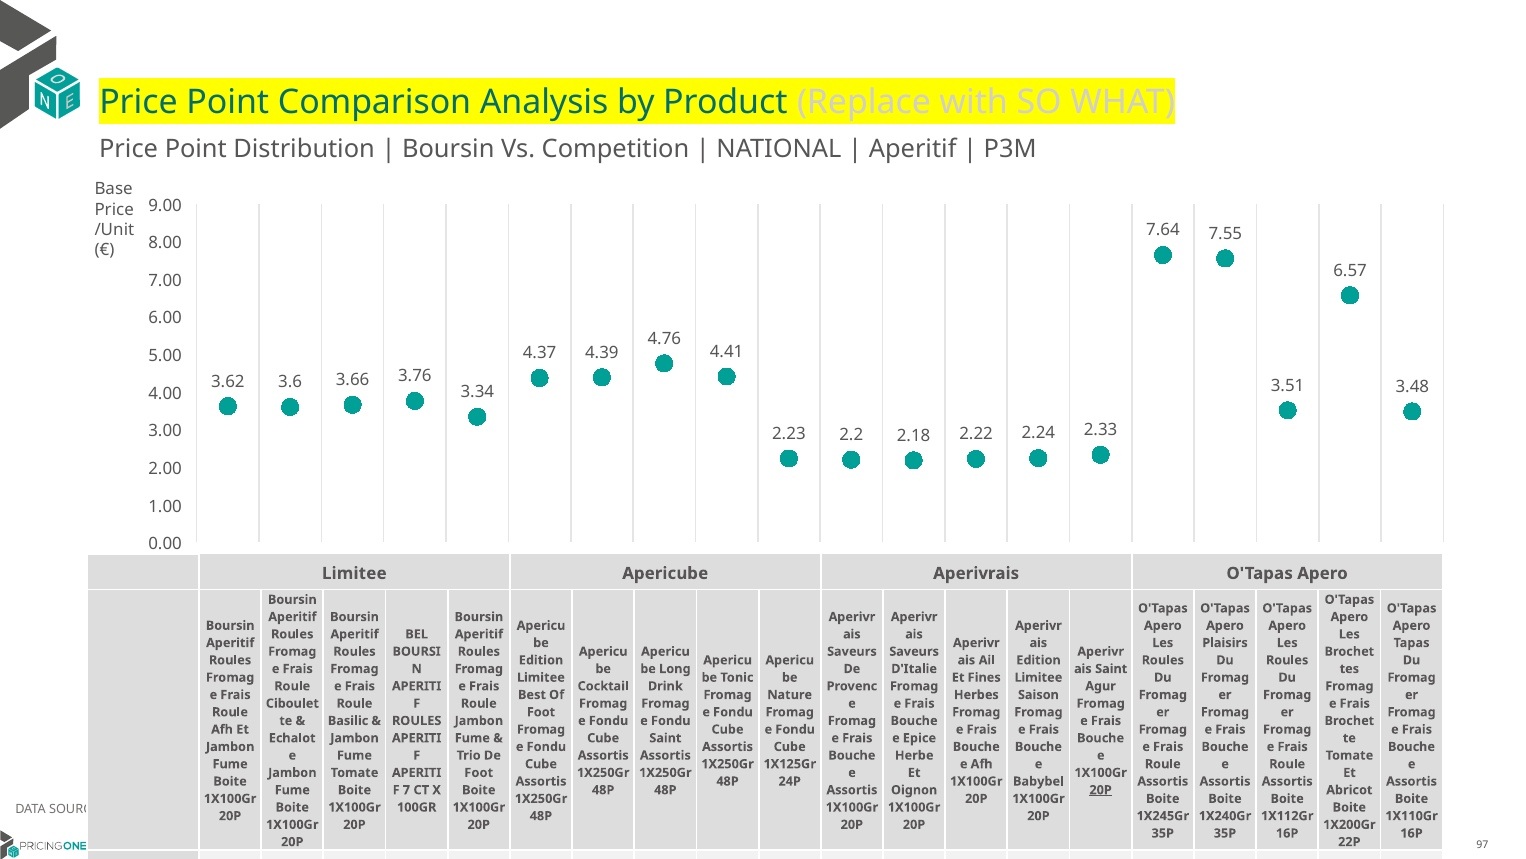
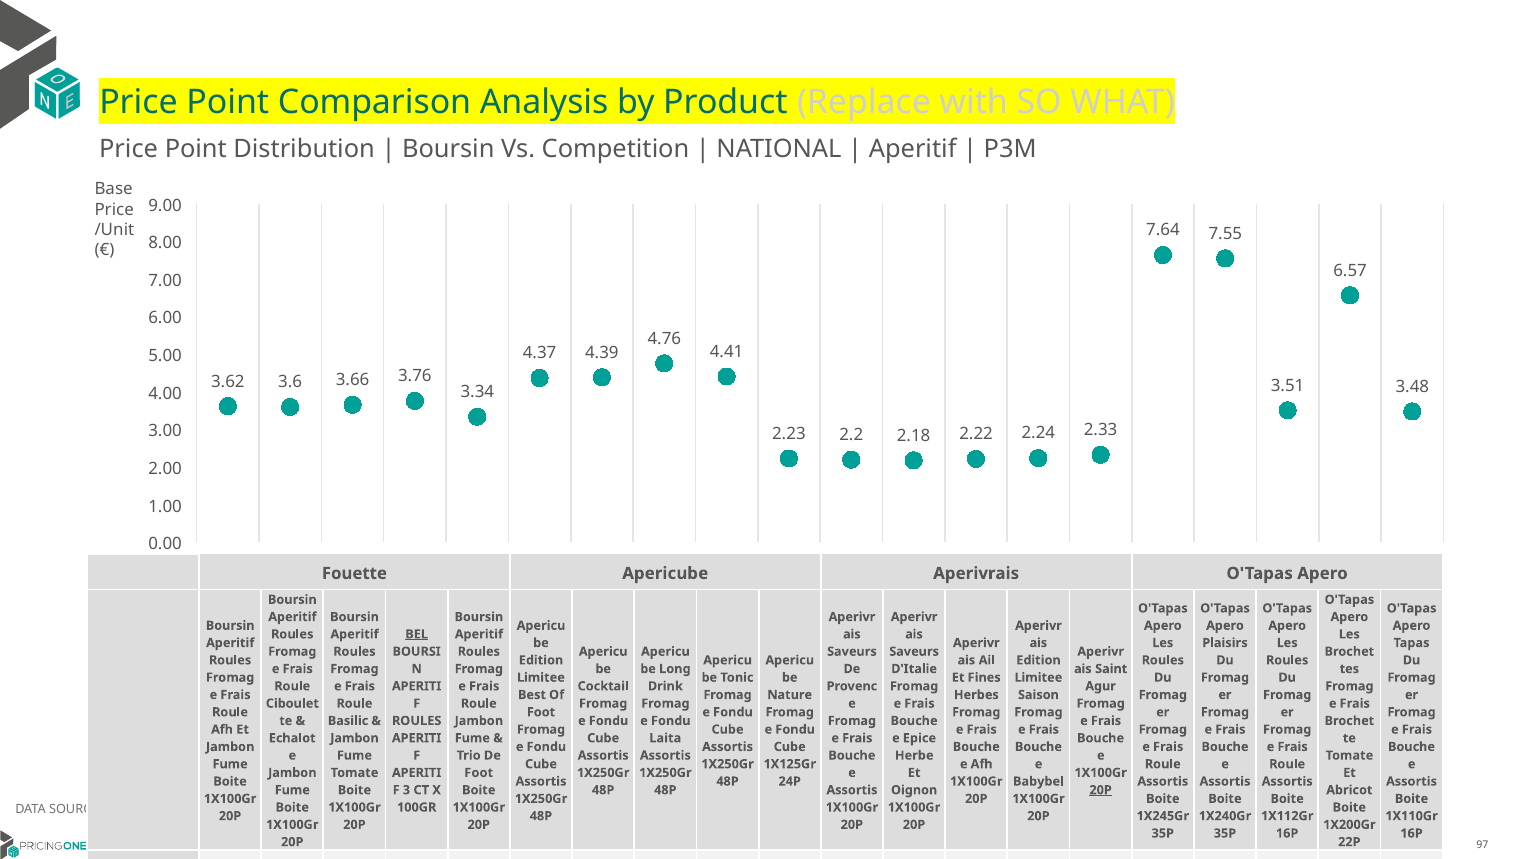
Limitee at (354, 573): Limitee -> Fouette
BEL underline: none -> present
Saint at (665, 738): Saint -> Laita
7: 7 -> 3
